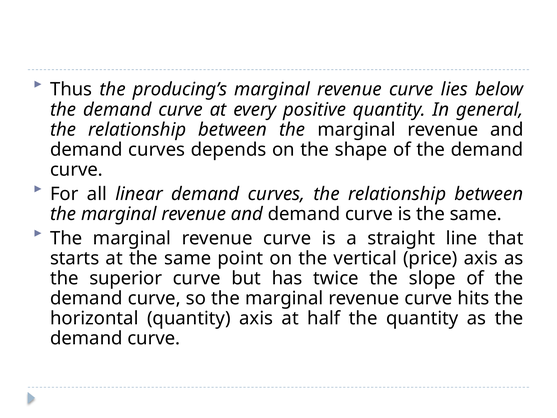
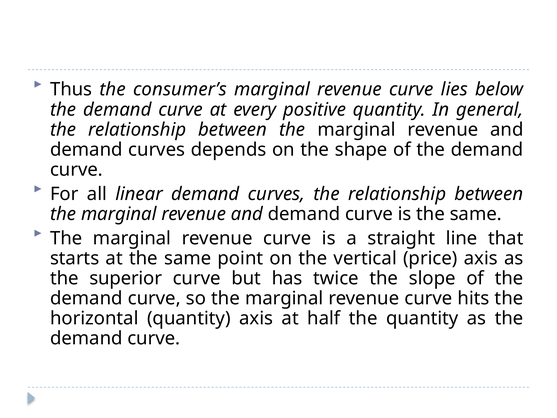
producing’s: producing’s -> consumer’s
